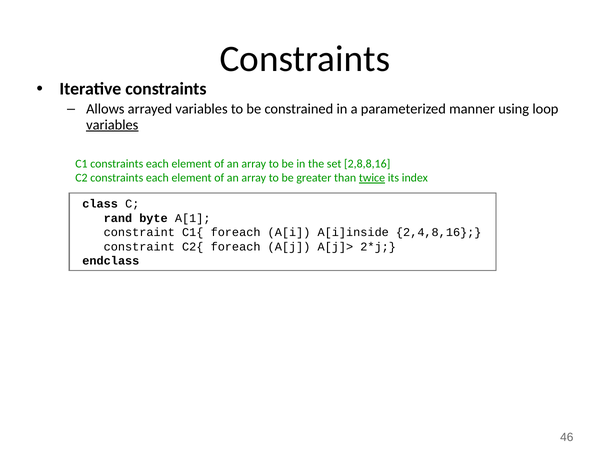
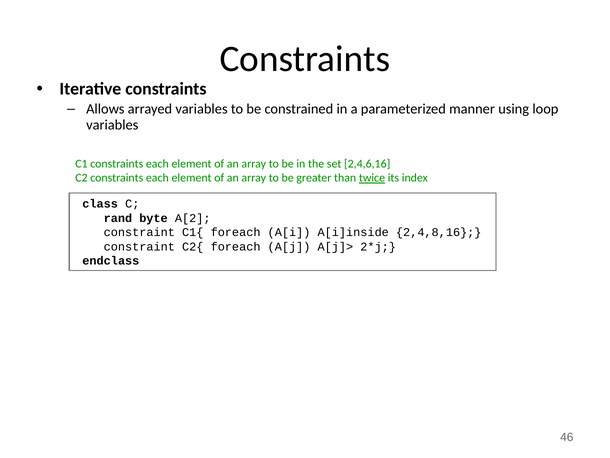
variables at (112, 125) underline: present -> none
2,8,8,16: 2,8,8,16 -> 2,4,6,16
A[1: A[1 -> A[2
